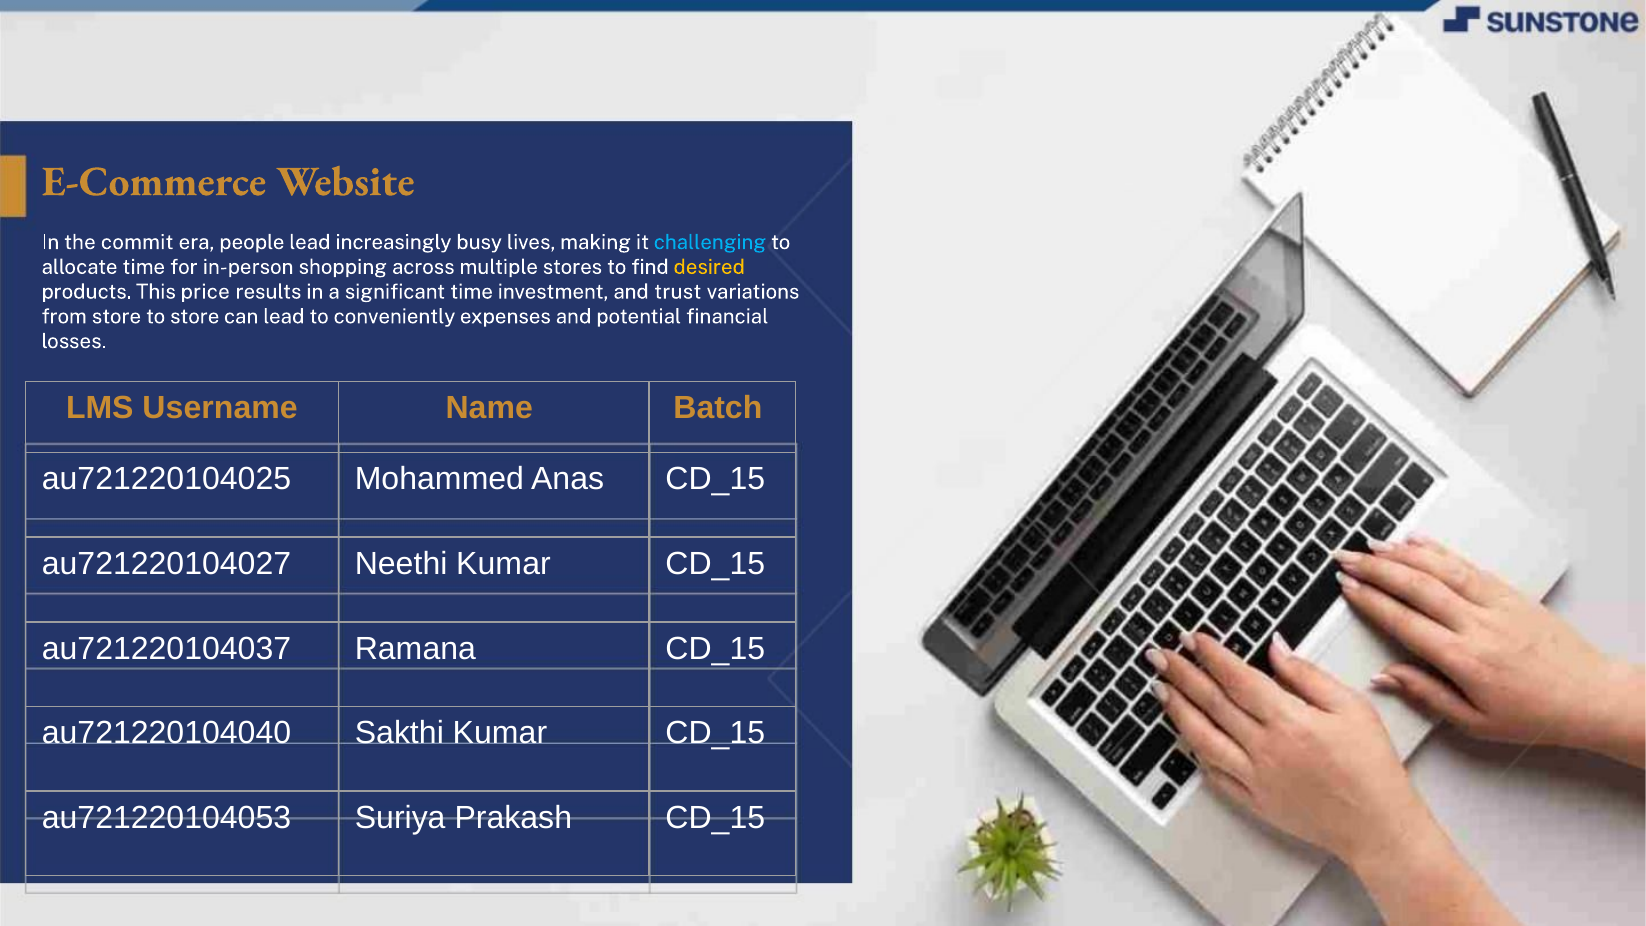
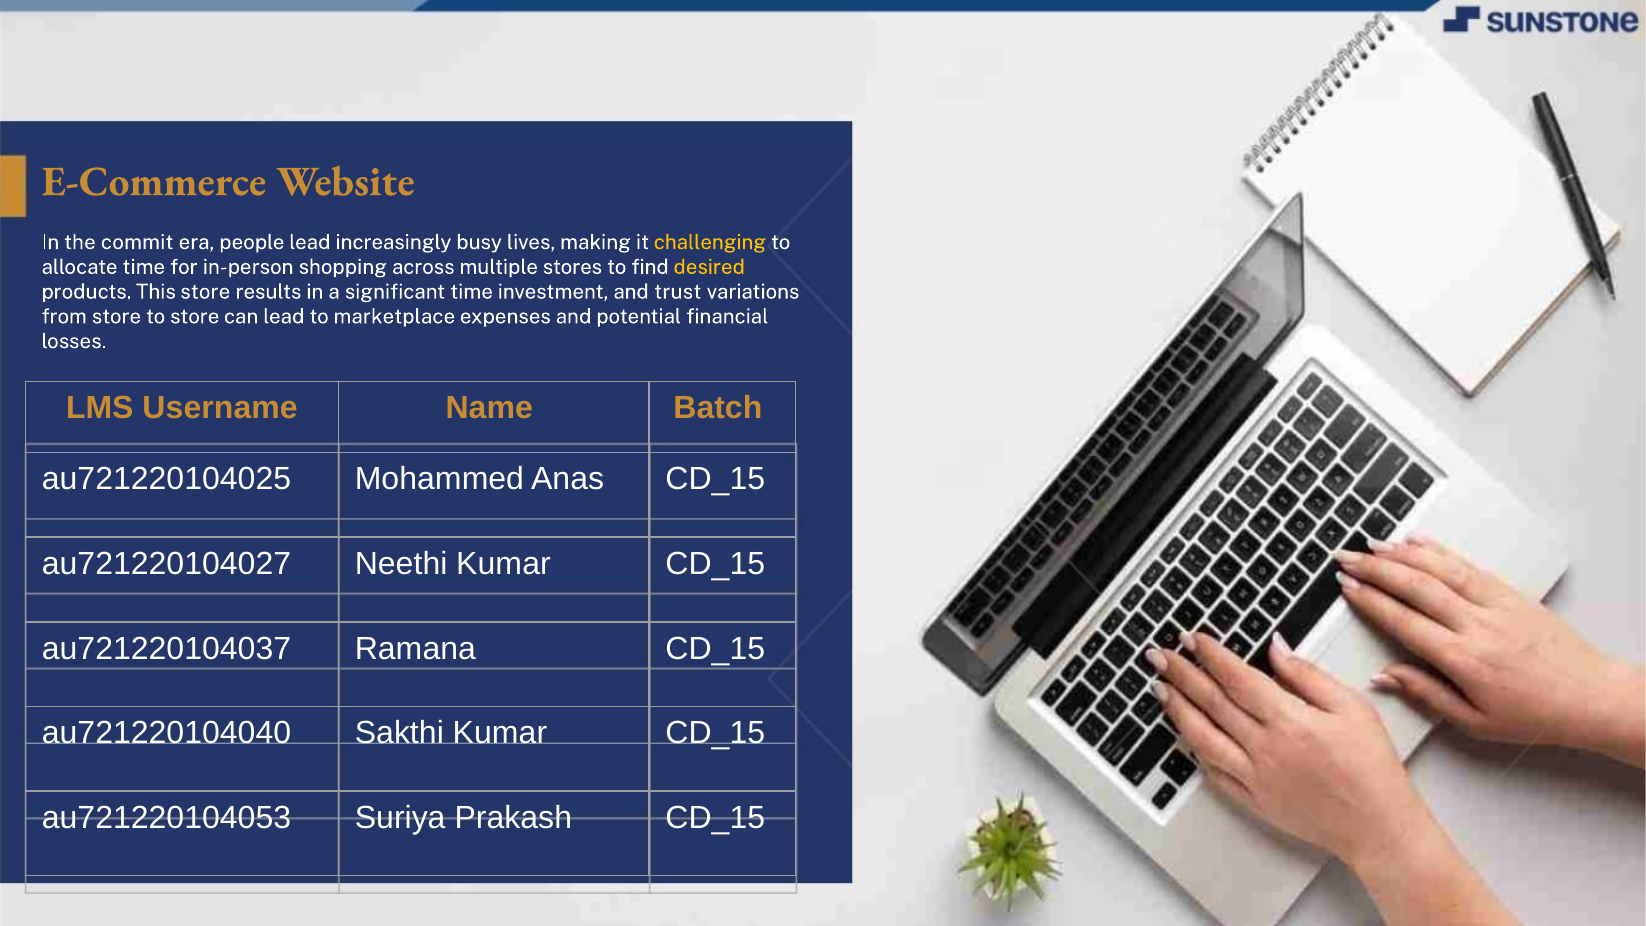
challenging colour: light blue -> yellow
This price: price -> store
conveniently: conveniently -> marketplace
